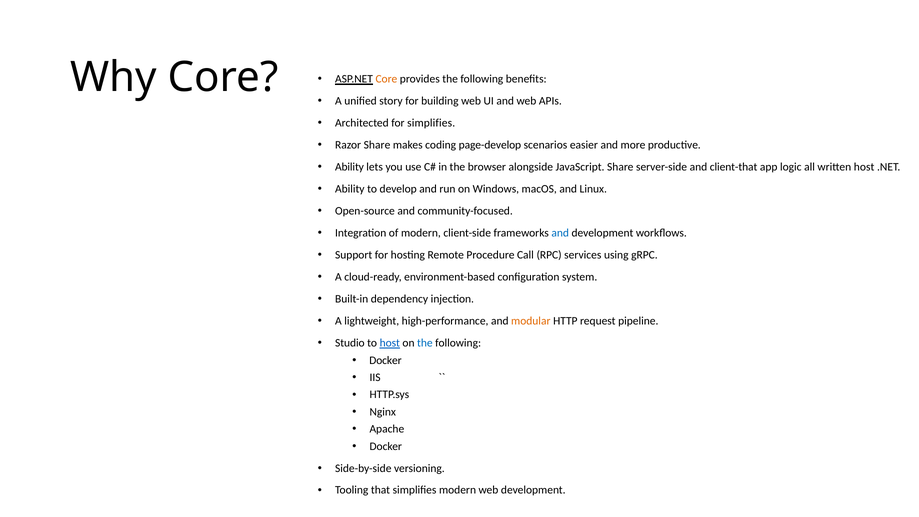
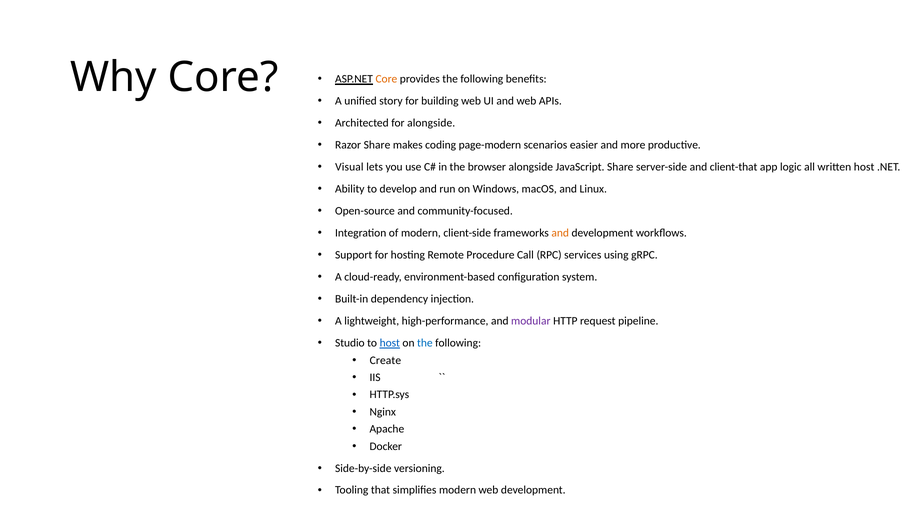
for simplifies: simplifies -> alongside
page-develop: page-develop -> page-modern
Ability at (349, 167): Ability -> Visual
and at (560, 233) colour: blue -> orange
modular colour: orange -> purple
Docker at (385, 360): Docker -> Create
